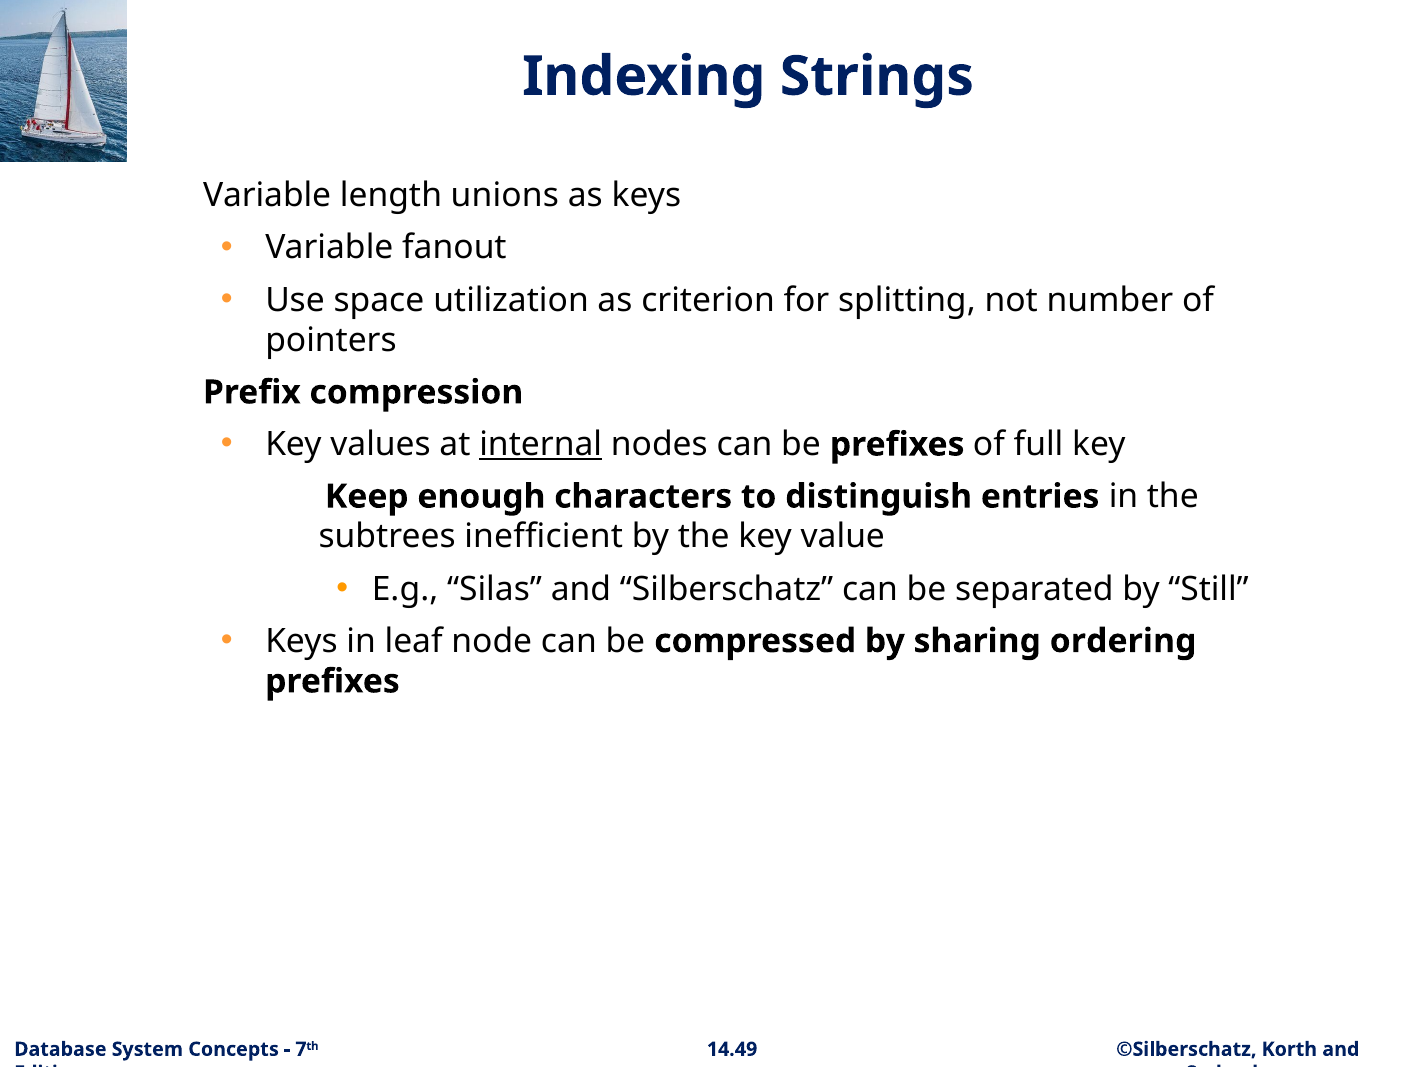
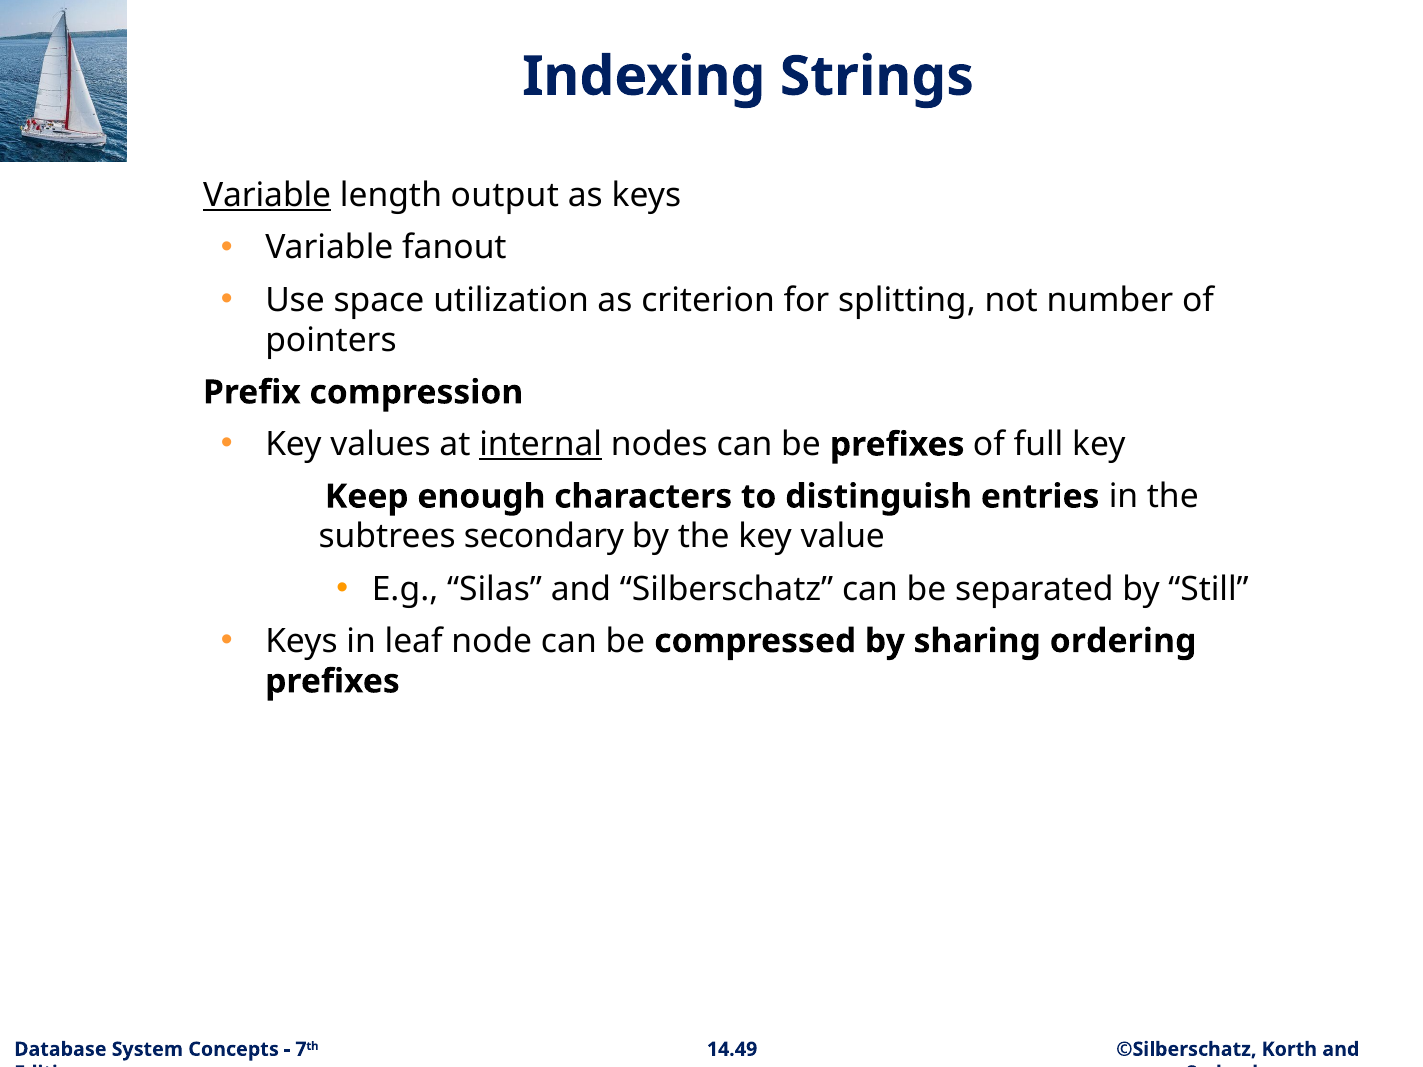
Variable at (267, 196) underline: none -> present
unions: unions -> output
inefficient: inefficient -> secondary
